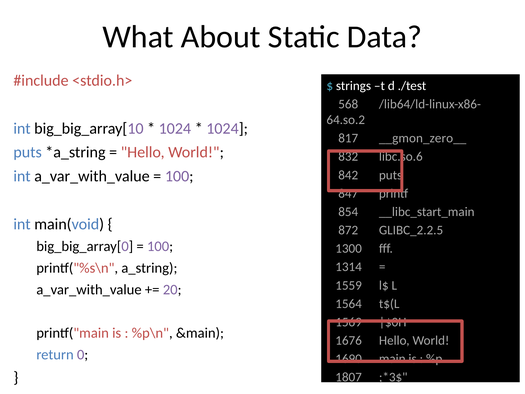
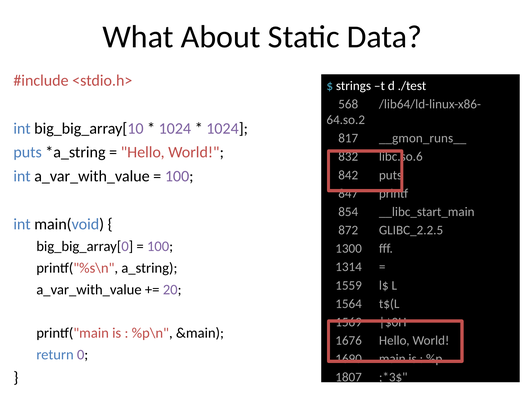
__gmon_zero__: __gmon_zero__ -> __gmon_runs__
